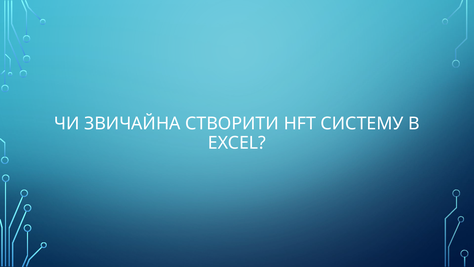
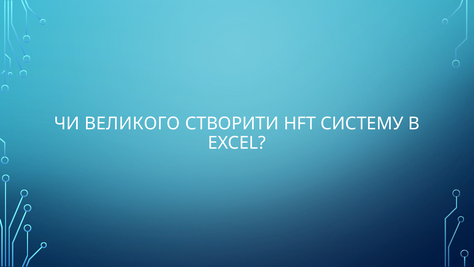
ЗВИЧАЙНА: ЗВИЧАЙНА -> ВЕЛИКОГО
